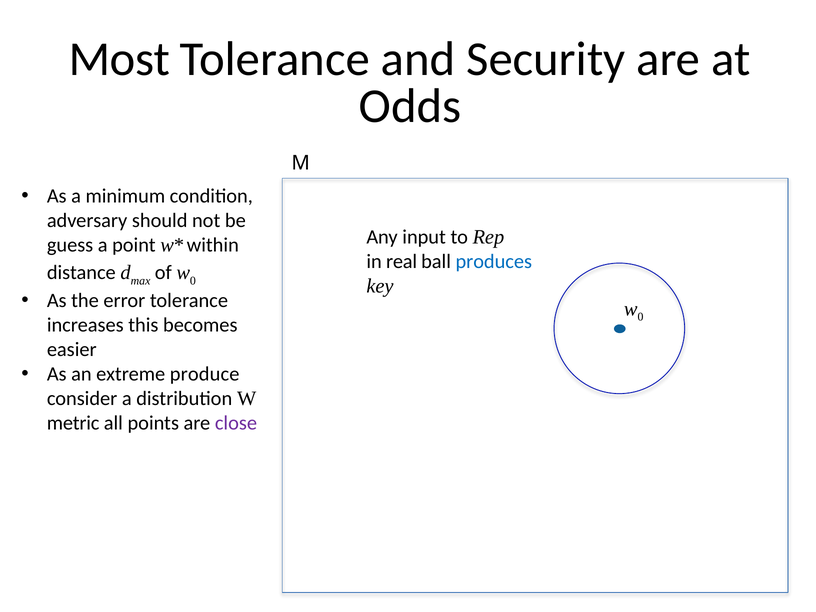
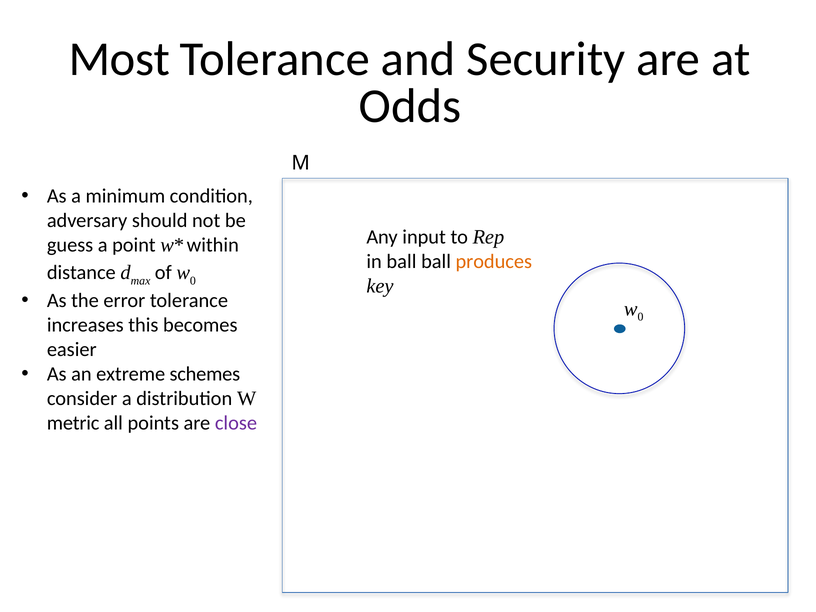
in real: real -> ball
produces colour: blue -> orange
produce: produce -> schemes
